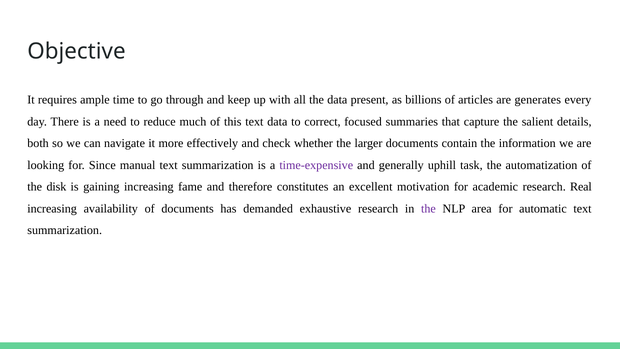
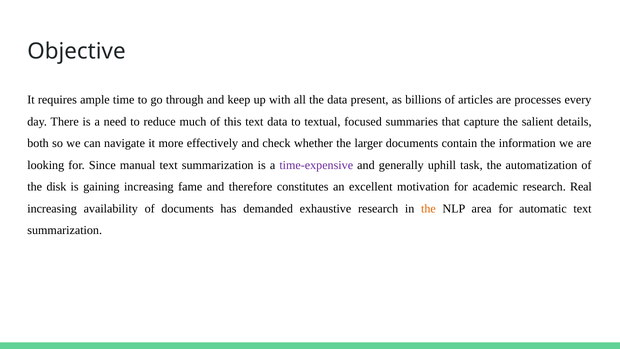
generates: generates -> processes
correct: correct -> textual
the at (428, 208) colour: purple -> orange
